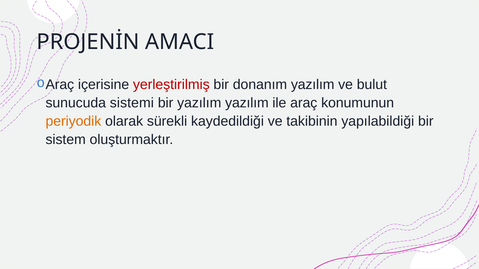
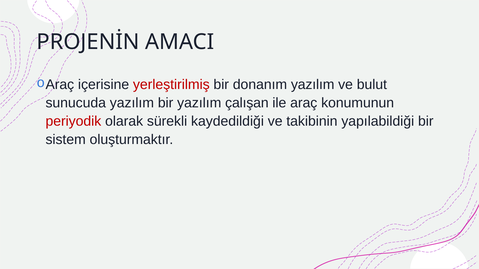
sunucuda sistemi: sistemi -> yazılım
yazılım yazılım: yazılım -> çalışan
periyodik colour: orange -> red
